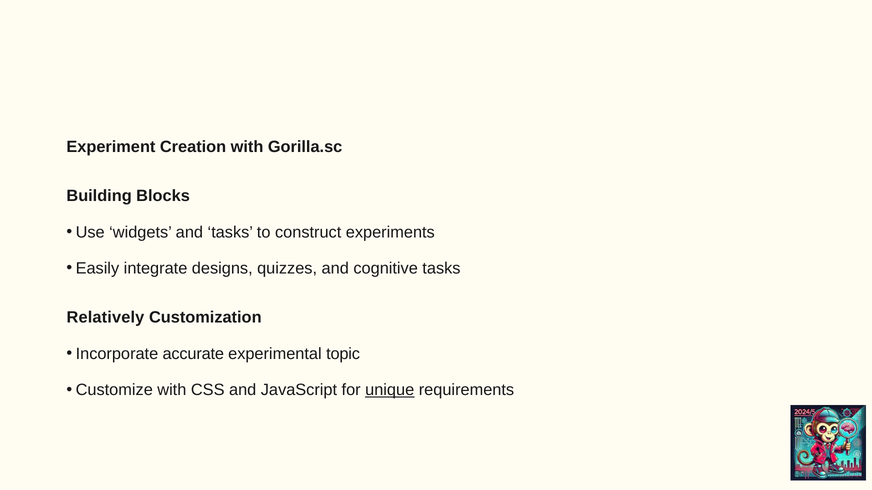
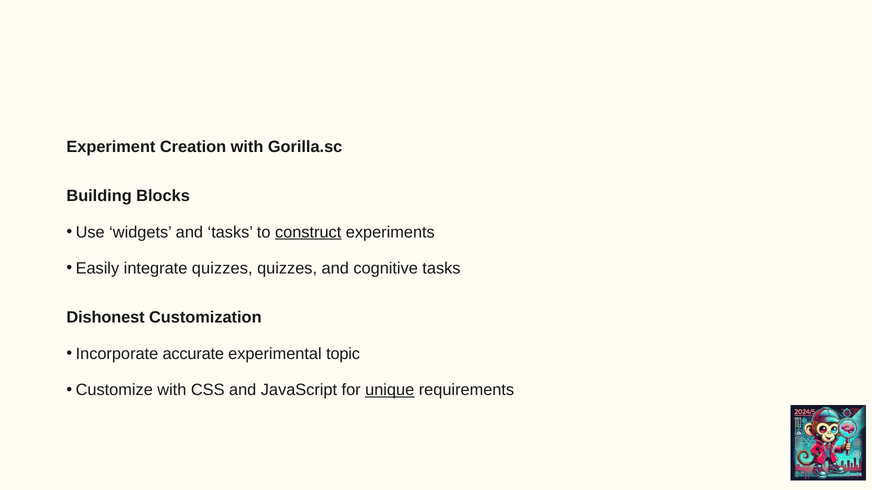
construct underline: none -> present
integrate designs: designs -> quizzes
Relatively: Relatively -> Dishonest
